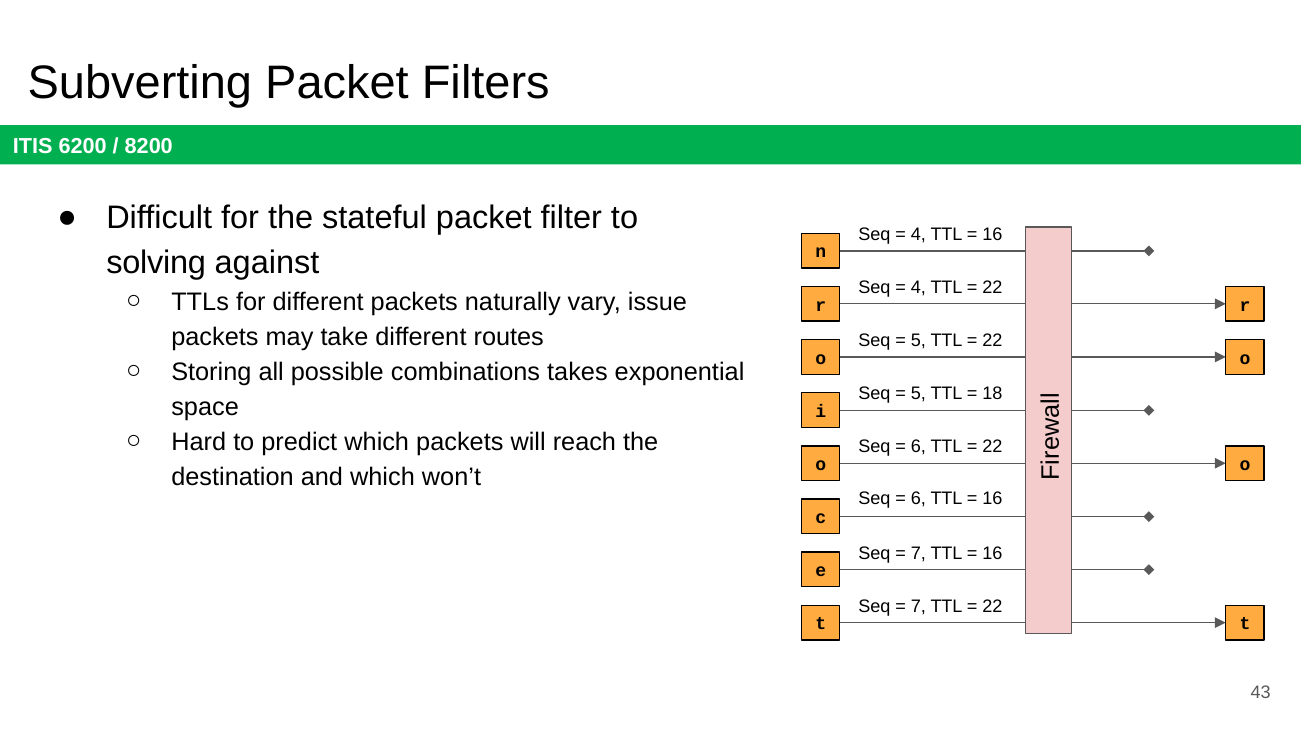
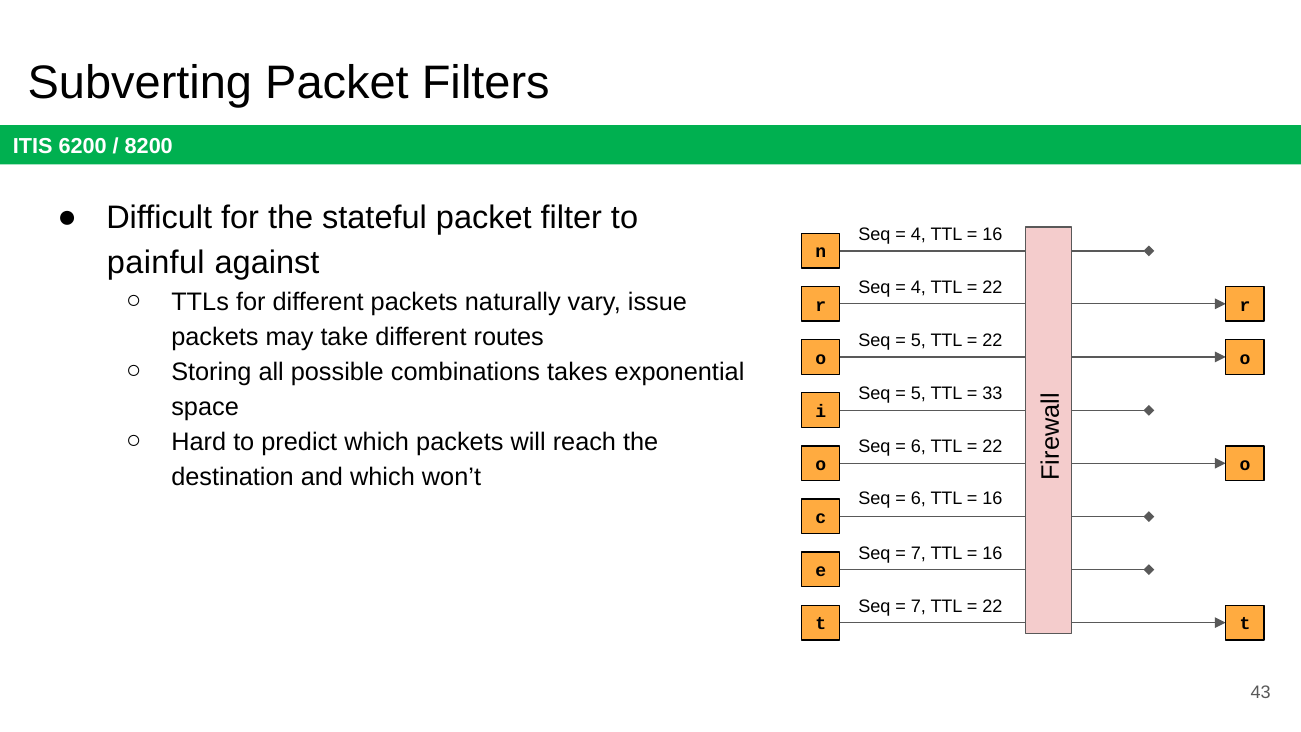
solving: solving -> painful
18: 18 -> 33
